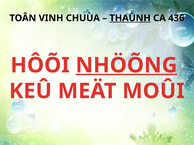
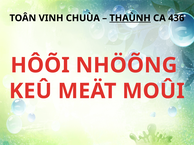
NHÖÕNG underline: present -> none
